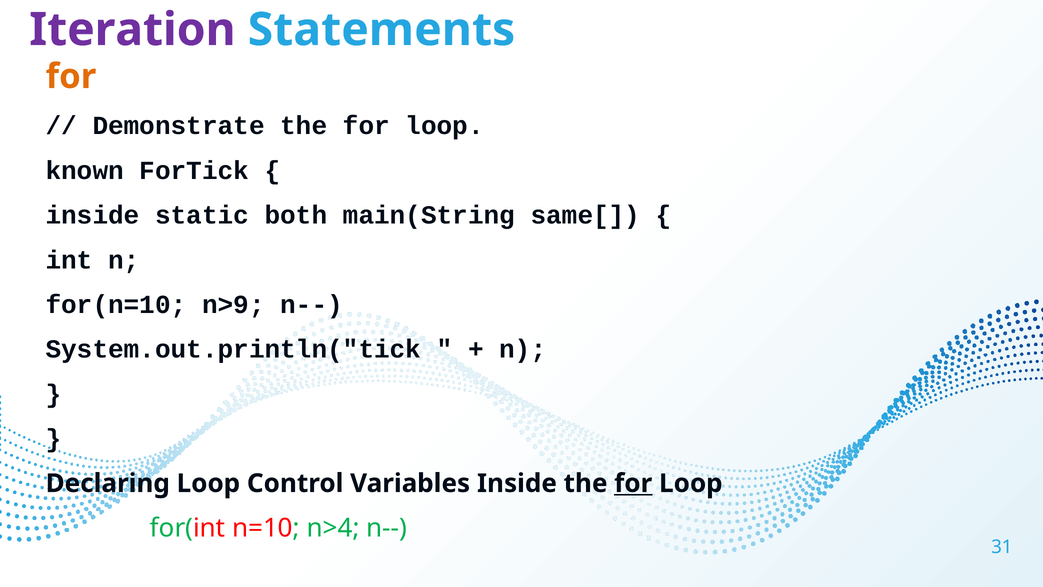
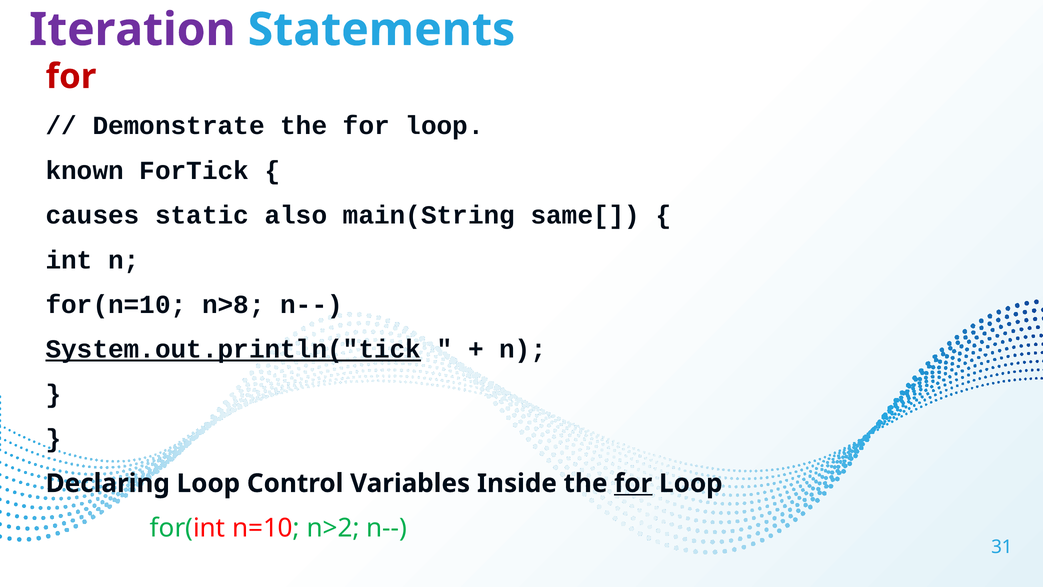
for at (71, 76) colour: orange -> red
inside at (93, 215): inside -> causes
both: both -> also
n>9: n>9 -> n>8
System.out.println("tick underline: none -> present
n>4: n>4 -> n>2
